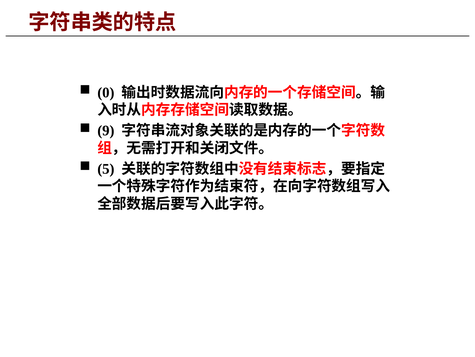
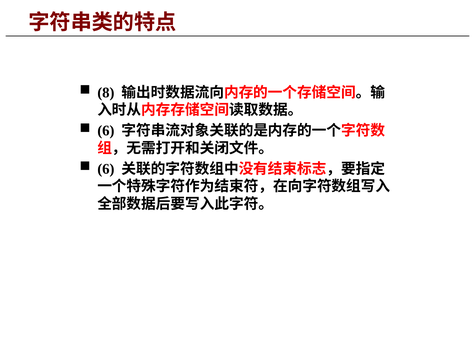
0: 0 -> 8
9 at (106, 130): 9 -> 6
5 at (106, 168): 5 -> 6
